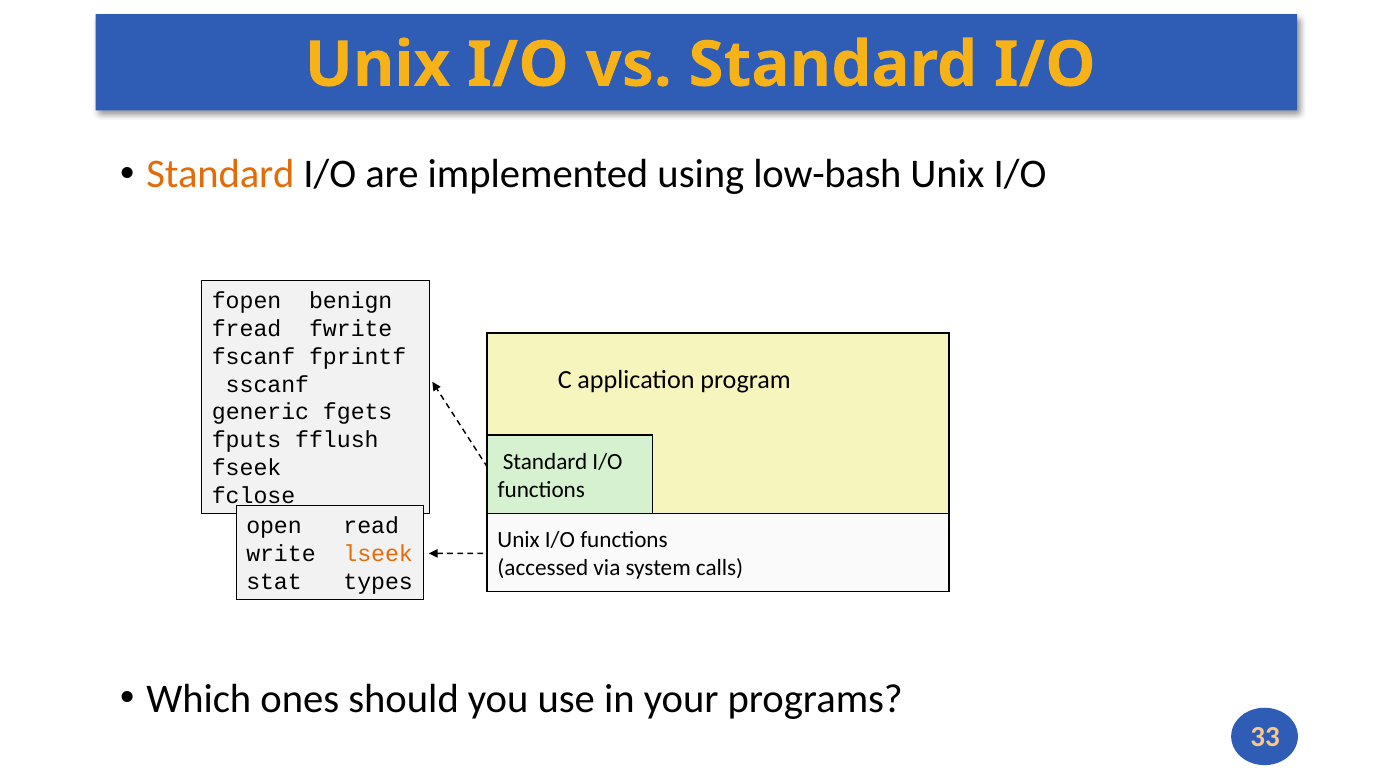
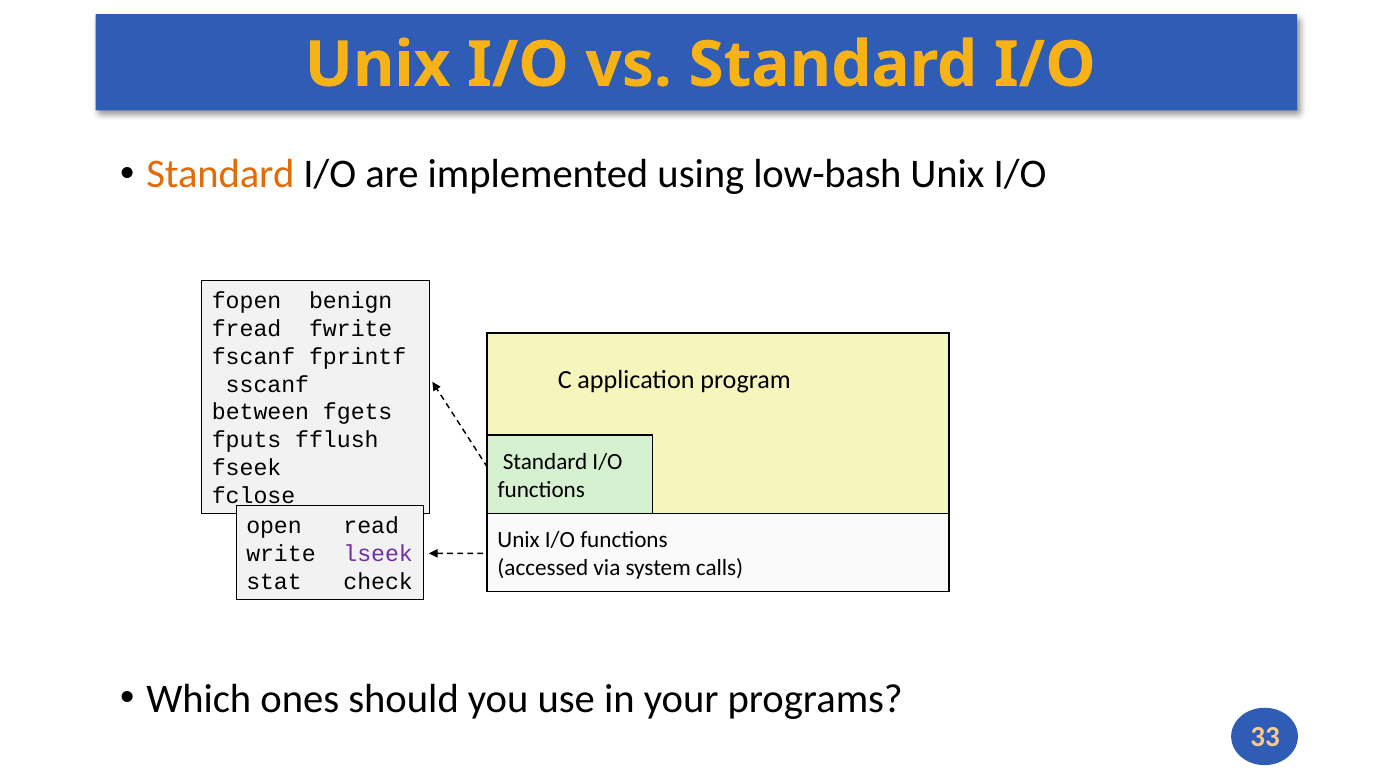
generic: generic -> between
lseek colour: orange -> purple
types: types -> check
